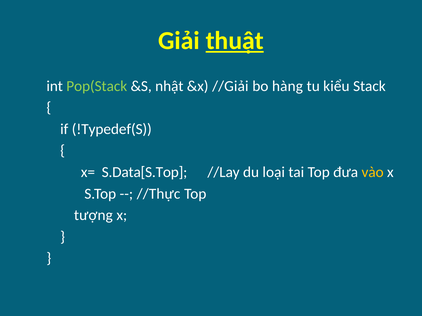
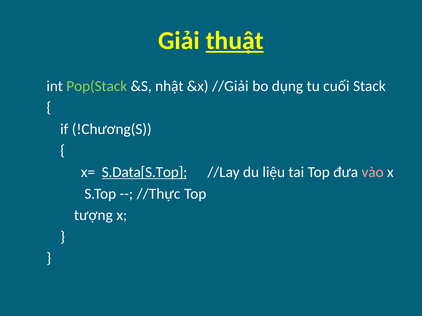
hàng: hàng -> dụng
kiểu: kiểu -> cuối
!Typedef(S: !Typedef(S -> !Chương(S
S.Data[S.Top underline: none -> present
loại: loại -> liệu
vào colour: yellow -> pink
